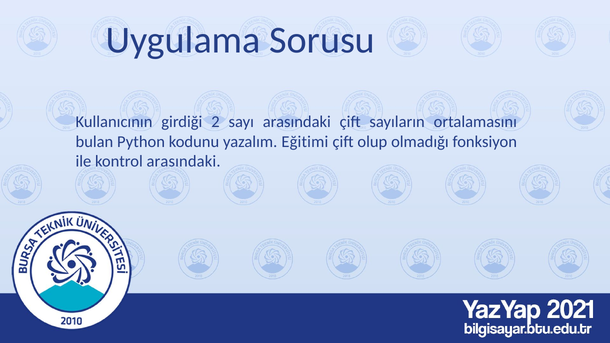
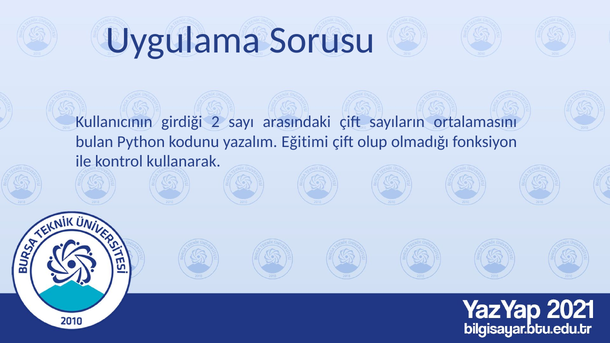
kontrol arasındaki: arasındaki -> kullanarak
